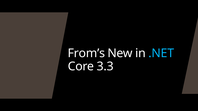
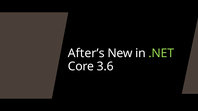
From’s: From’s -> After’s
.NET colour: light blue -> light green
3.3: 3.3 -> 3.6
